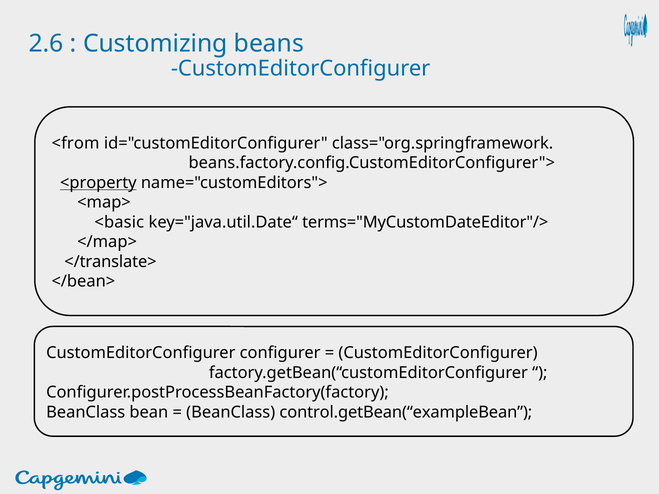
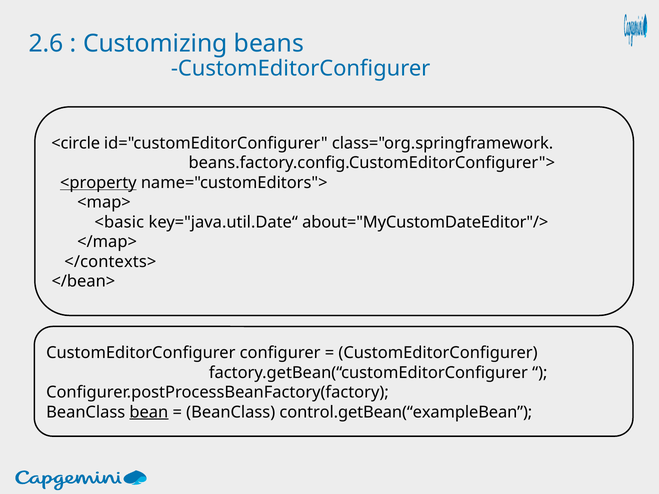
<from: <from -> <circle
terms="MyCustomDateEditor"/>: terms="MyCustomDateEditor"/> -> about="MyCustomDateEditor"/>
</translate>: </translate> -> </contexts>
bean underline: none -> present
